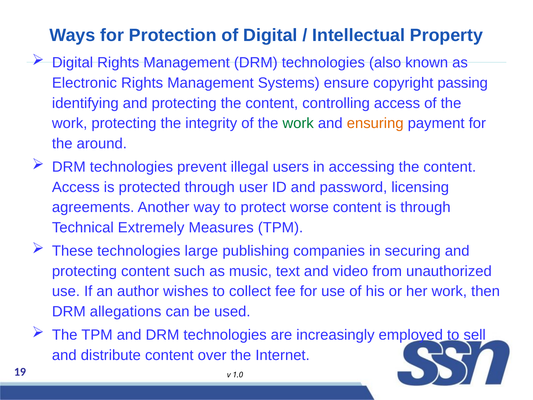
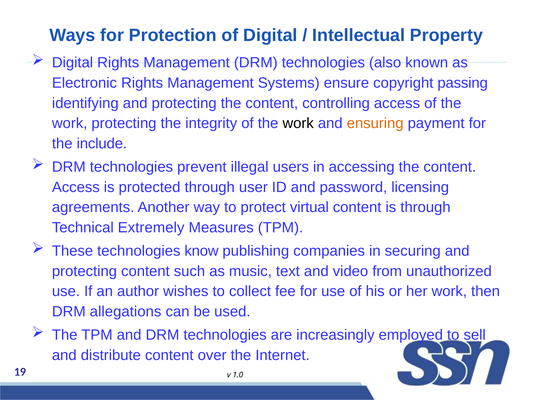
work at (298, 123) colour: green -> black
around: around -> include
worse: worse -> virtual
large: large -> know
